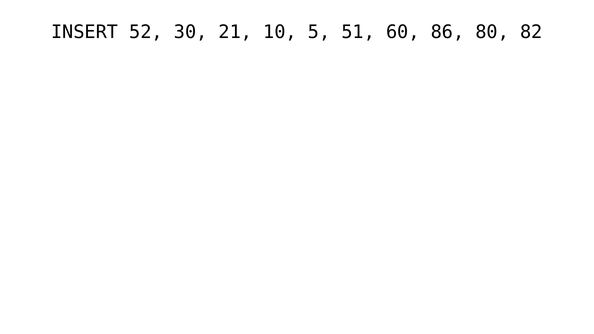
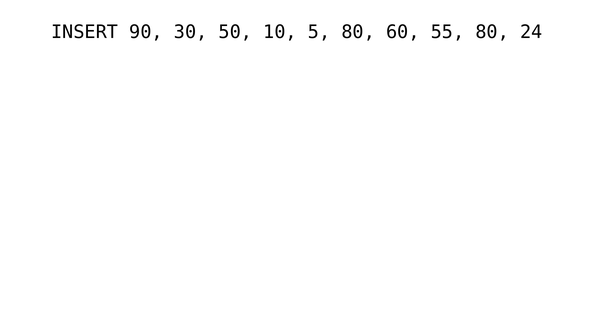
52: 52 -> 90
21: 21 -> 50
5 51: 51 -> 80
86: 86 -> 55
82: 82 -> 24
